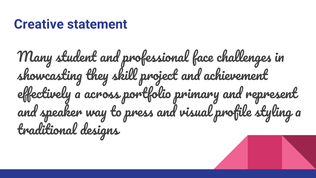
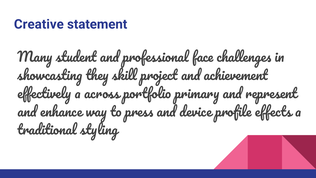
speaker: speaker -> enhance
visual: visual -> device
styling: styling -> effects
designs: designs -> styling
